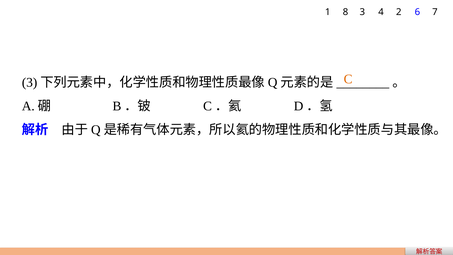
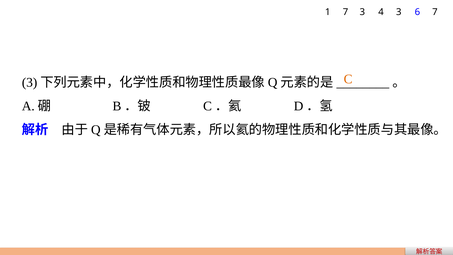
1 8: 8 -> 7
4 2: 2 -> 3
